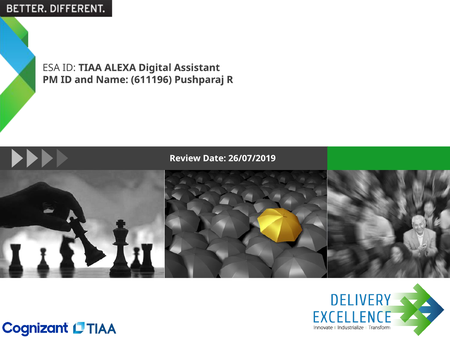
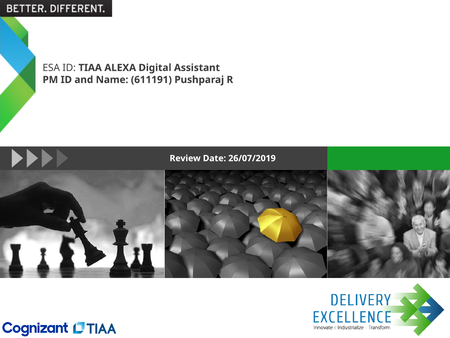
611196: 611196 -> 611191
